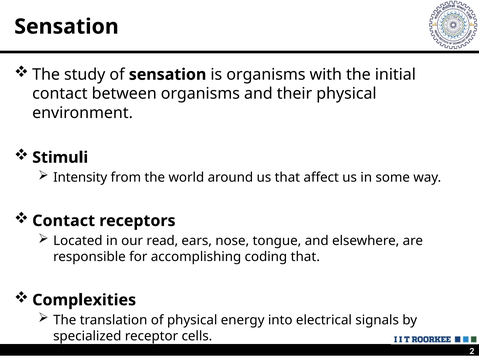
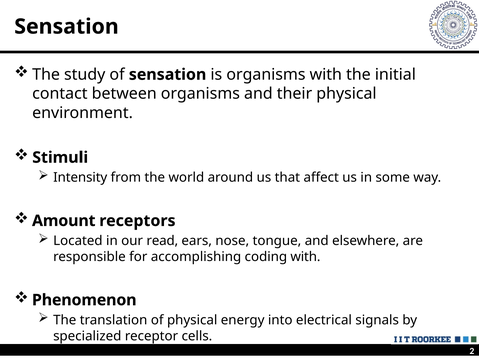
Contact at (64, 221): Contact -> Amount
coding that: that -> with
Complexities: Complexities -> Phenomenon
